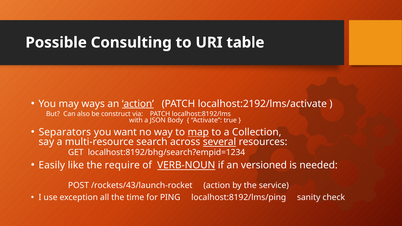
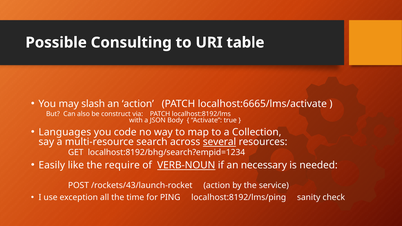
ways: ways -> slash
action at (138, 104) underline: present -> none
localhost:2192/lms/activate: localhost:2192/lms/activate -> localhost:6665/lms/activate
Separators: Separators -> Languages
want: want -> code
map underline: present -> none
versioned: versioned -> necessary
